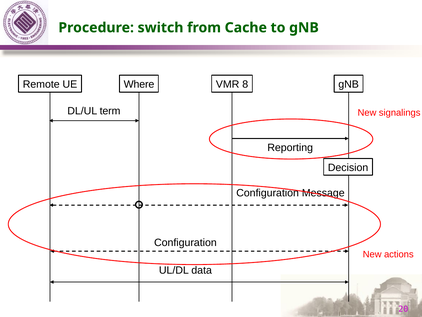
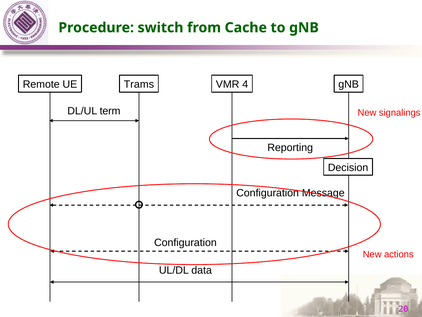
Where: Where -> Trams
8: 8 -> 4
